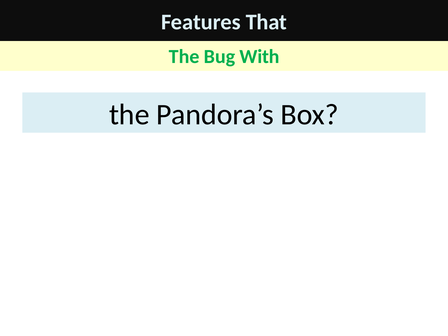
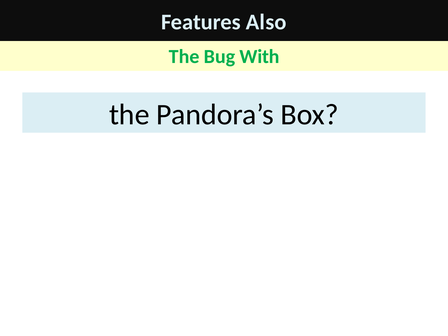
That: That -> Also
